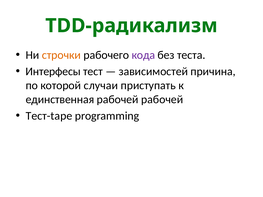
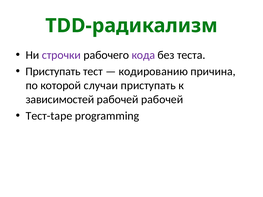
строчки colour: orange -> purple
Интерфесы at (53, 72): Интерфесы -> Приступать
зависимостей: зависимостей -> кодированию
единственная: единственная -> зависимостей
